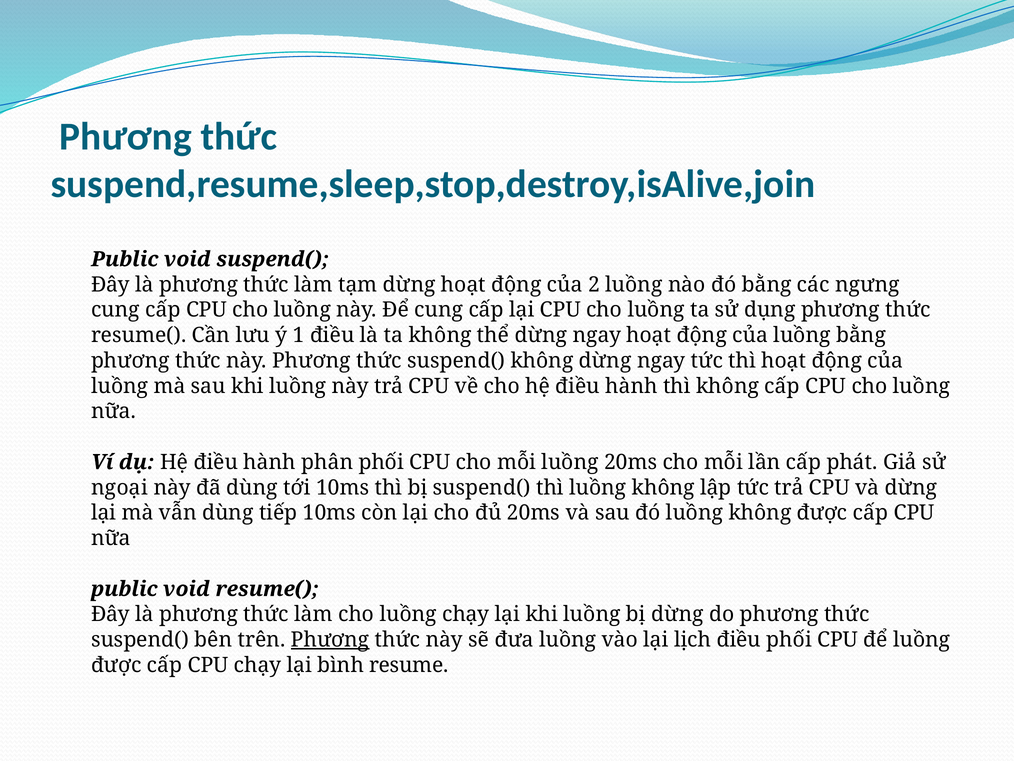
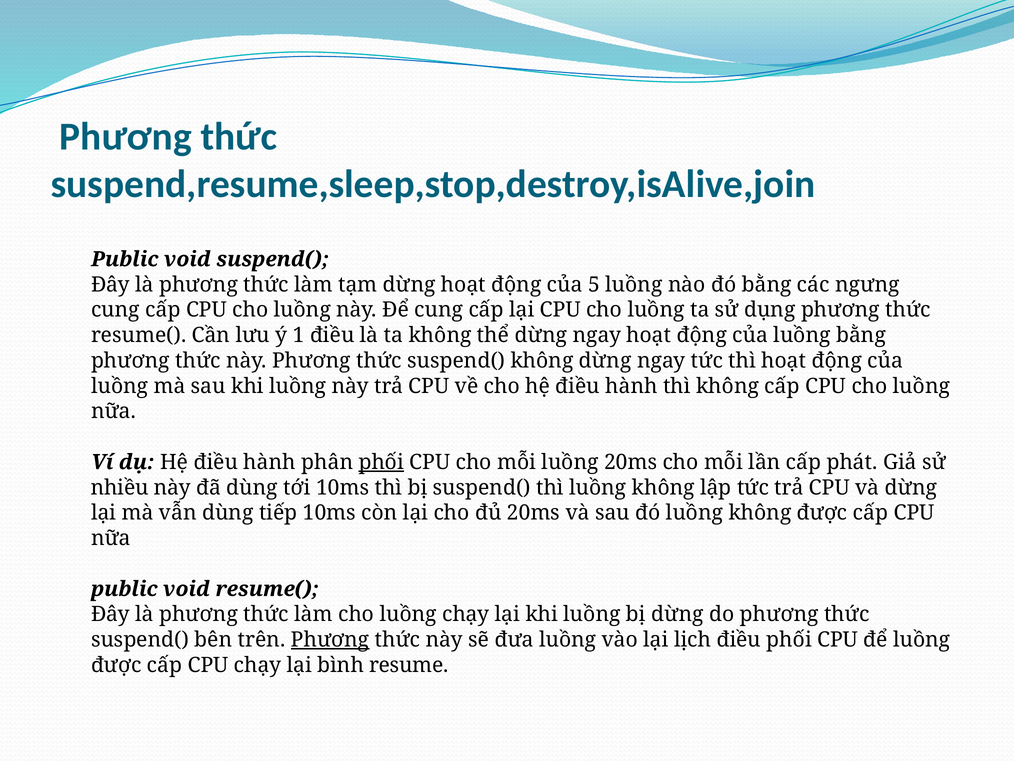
2: 2 -> 5
phối at (381, 462) underline: none -> present
ngoại: ngoại -> nhiều
